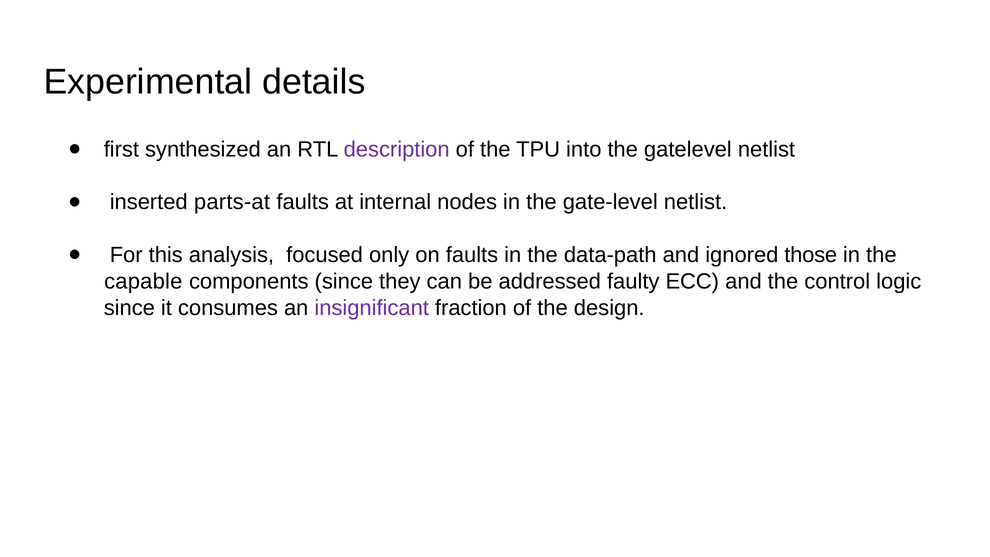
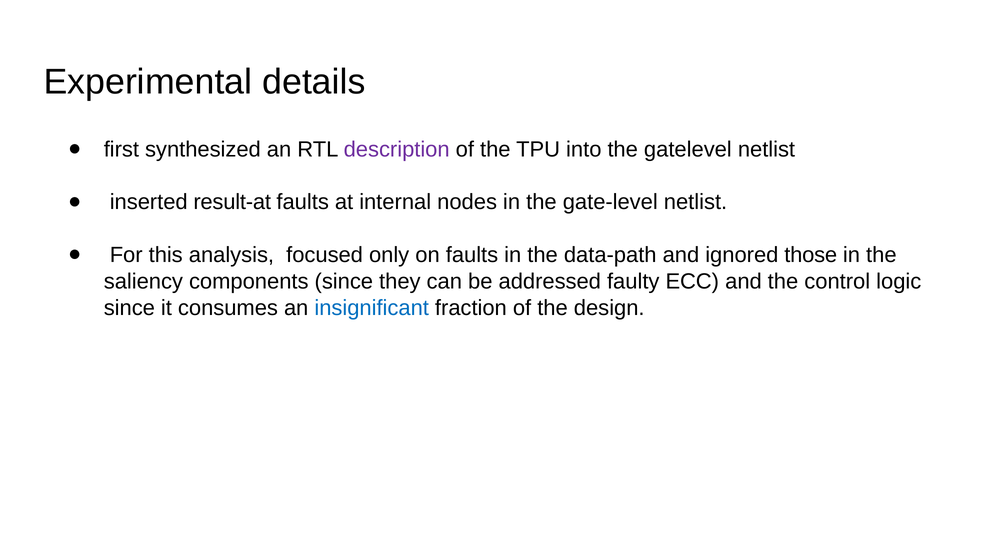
parts-at: parts-at -> result-at
capable: capable -> saliency
insignificant colour: purple -> blue
